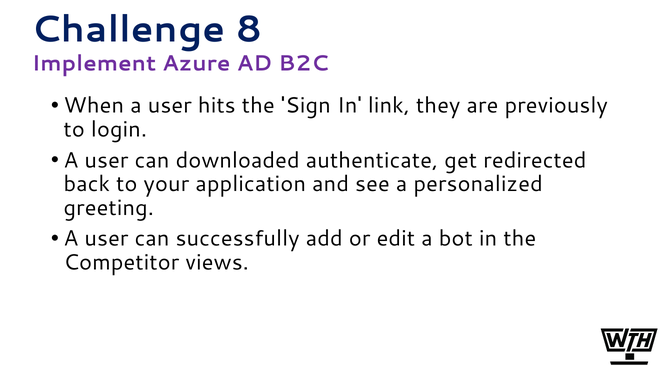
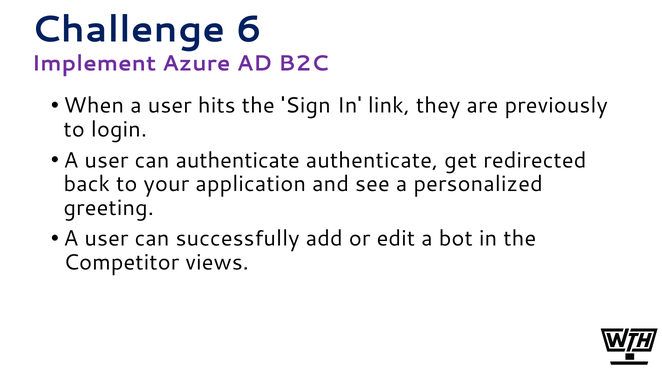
8: 8 -> 6
can downloaded: downloaded -> authenticate
